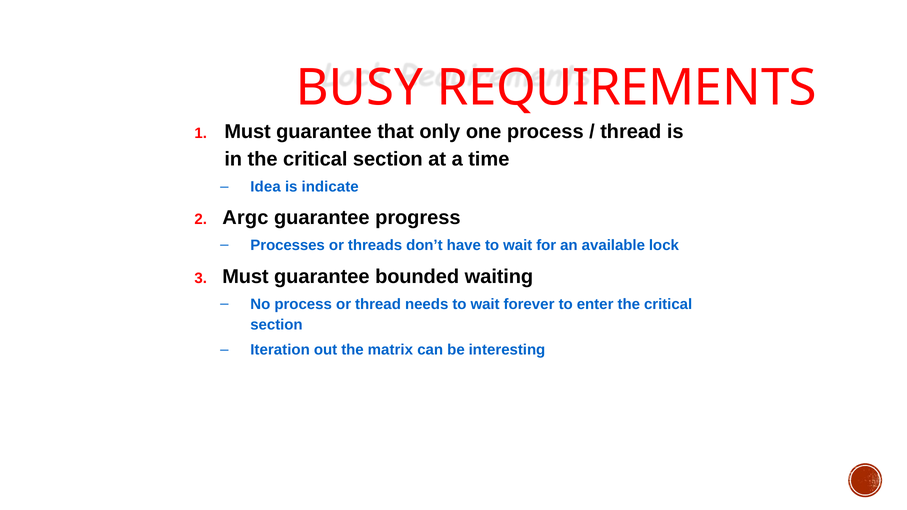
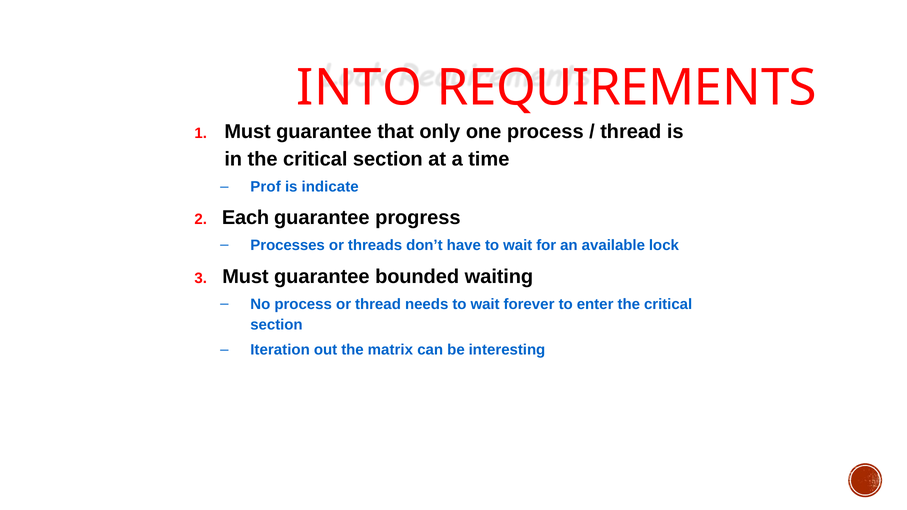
BUSY: BUSY -> INTO
Idea: Idea -> Prof
Argc: Argc -> Each
